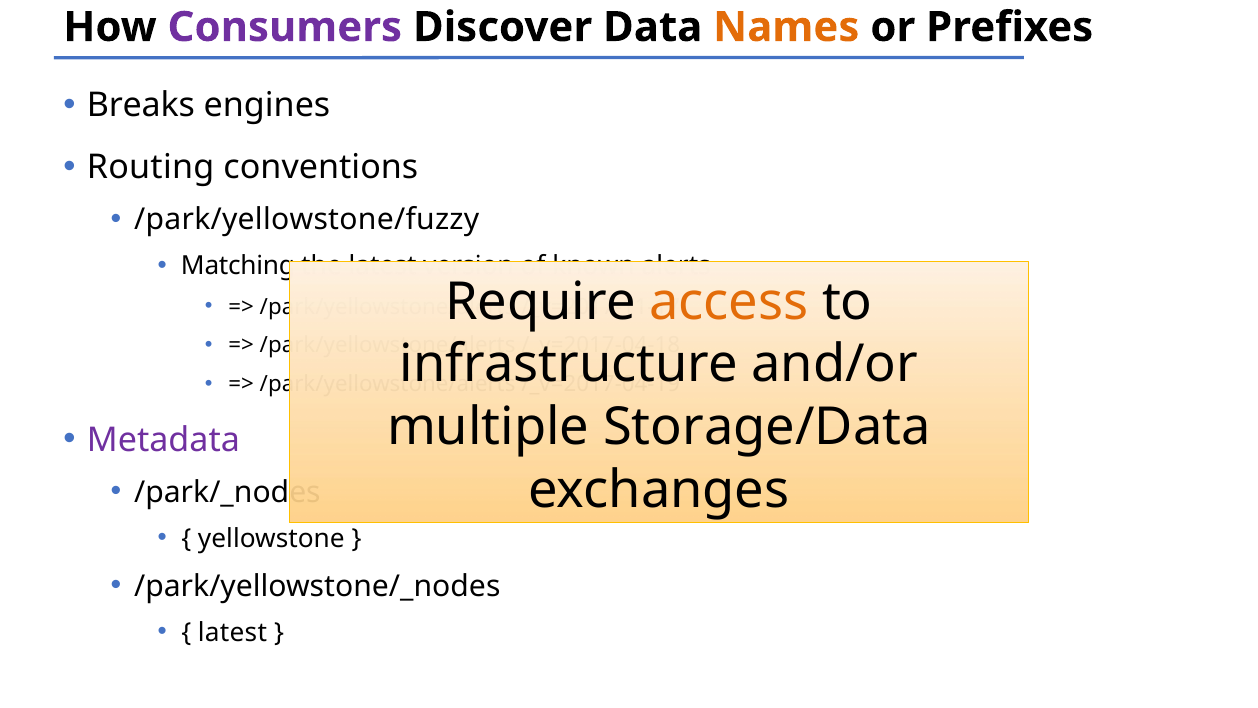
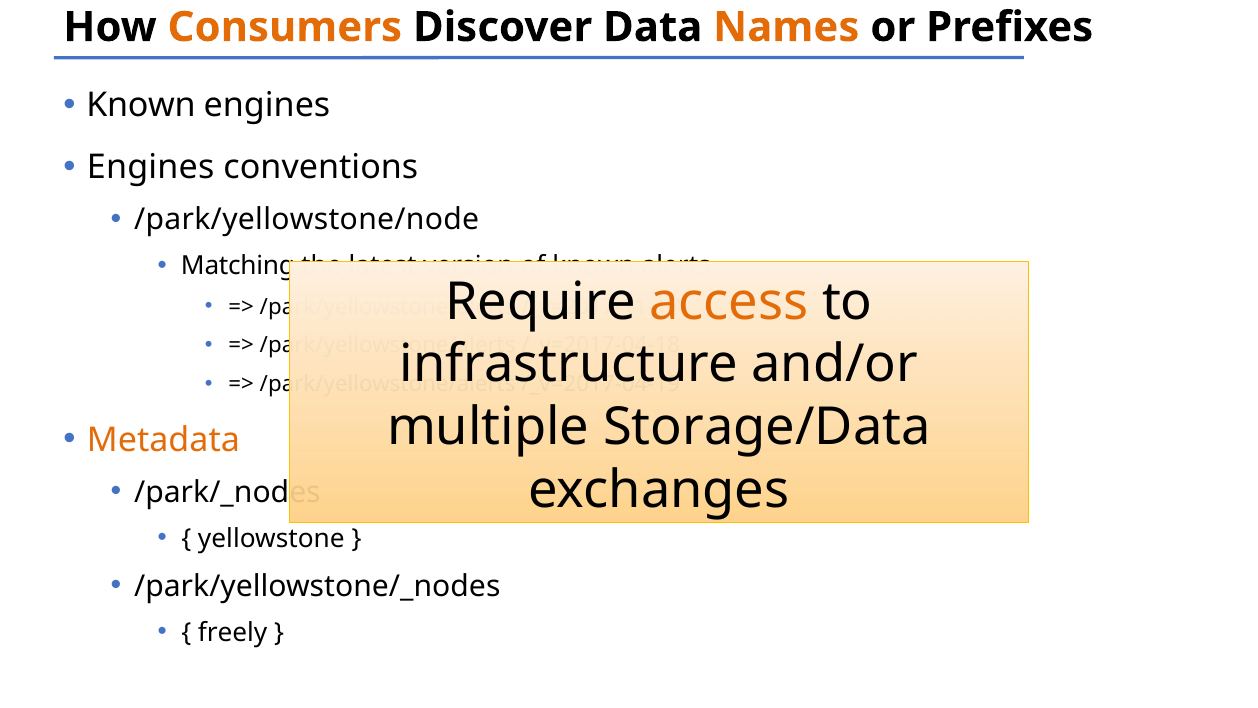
Consumers colour: purple -> orange
Breaks at (141, 106): Breaks -> Known
Routing at (151, 168): Routing -> Engines
/park/yellowstone/fuzzy: /park/yellowstone/fuzzy -> /park/yellowstone/node
Metadata colour: purple -> orange
latest at (232, 632): latest -> freely
